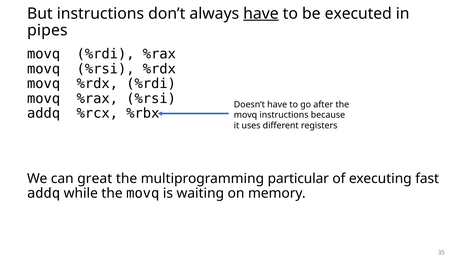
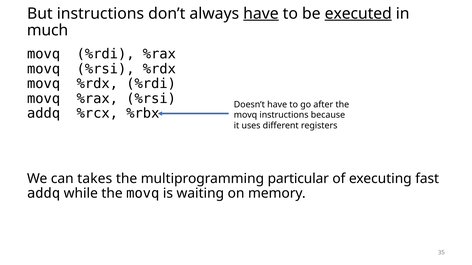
executed underline: none -> present
pipes: pipes -> much
great: great -> takes
